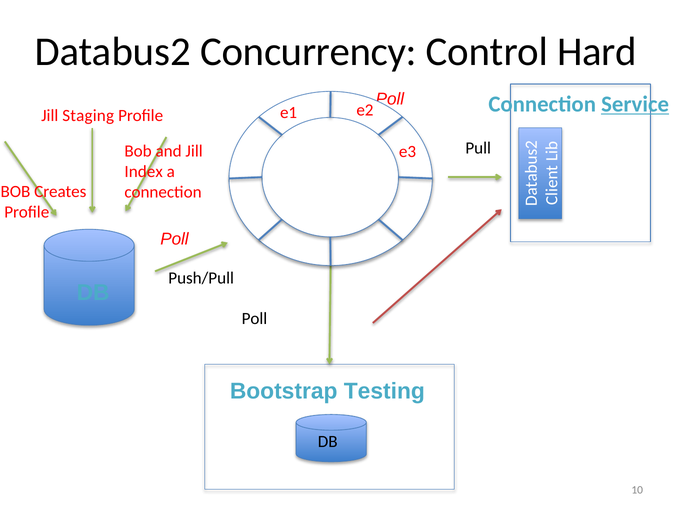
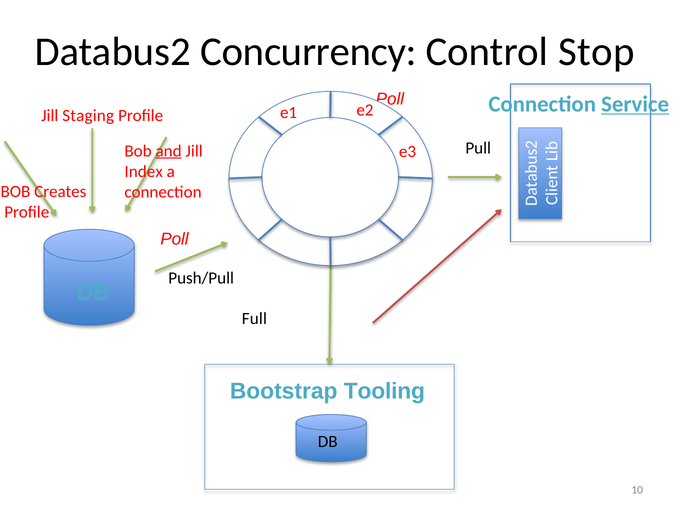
Hard: Hard -> Stop
and underline: none -> present
Poll at (254, 318): Poll -> Full
Testing: Testing -> Tooling
